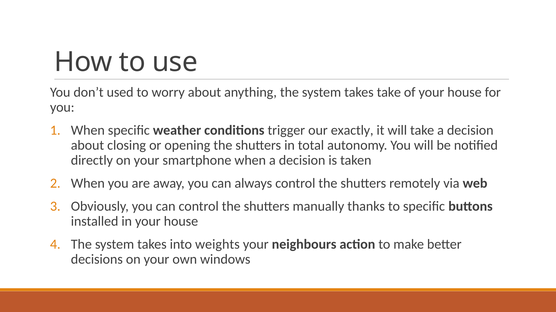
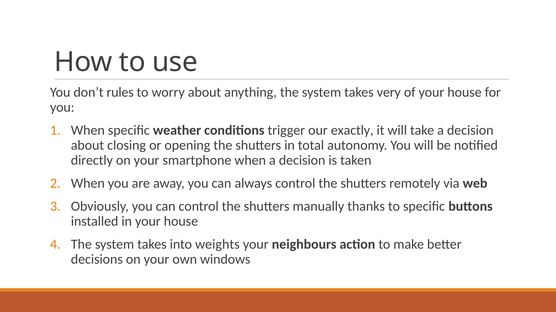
used: used -> rules
takes take: take -> very
